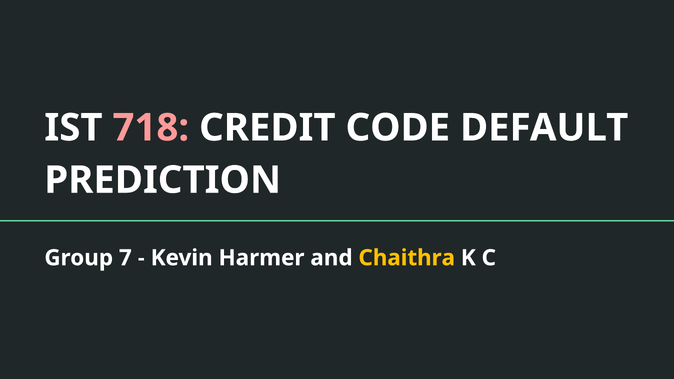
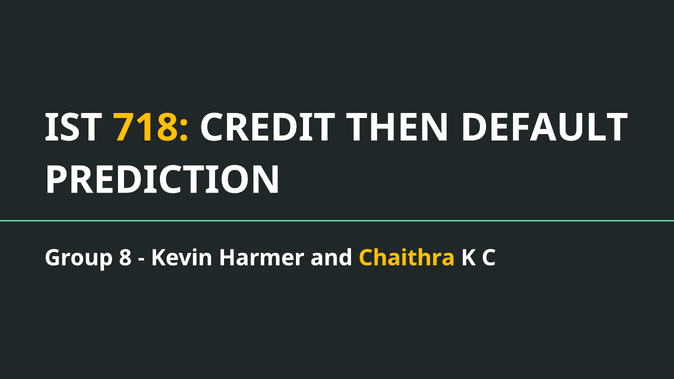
718 colour: pink -> yellow
CODE: CODE -> THEN
7: 7 -> 8
